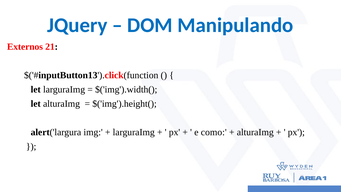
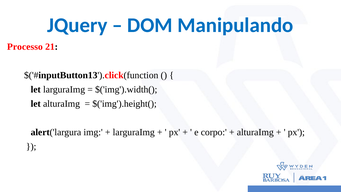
Externos: Externos -> Processo
como: como -> corpo
